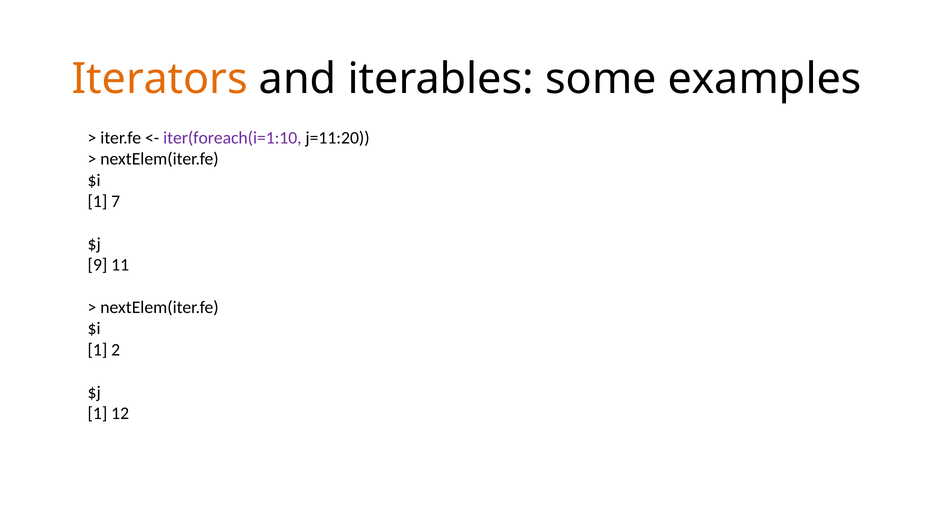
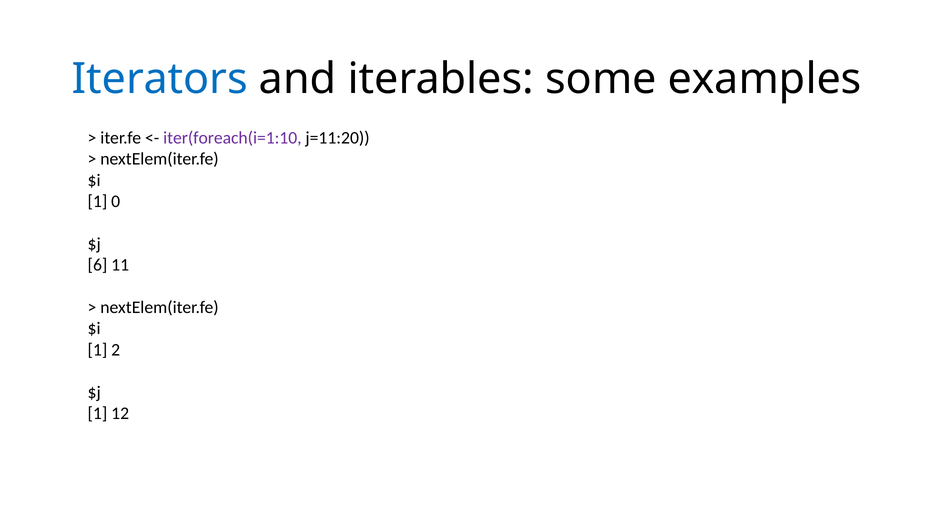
Iterators colour: orange -> blue
7: 7 -> 0
9: 9 -> 6
